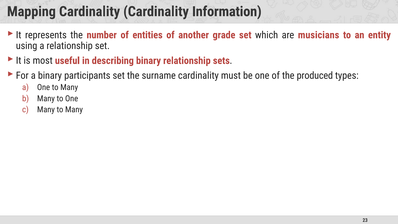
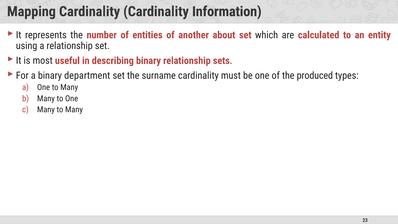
grade: grade -> about
musicians: musicians -> calculated
participants: participants -> department
